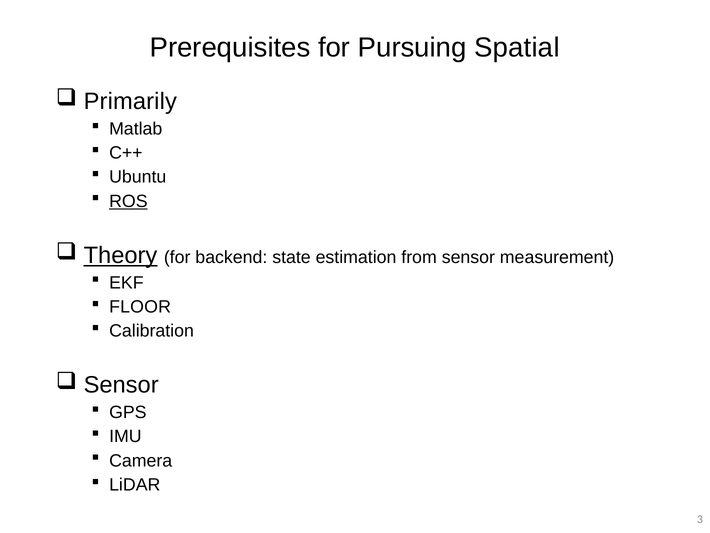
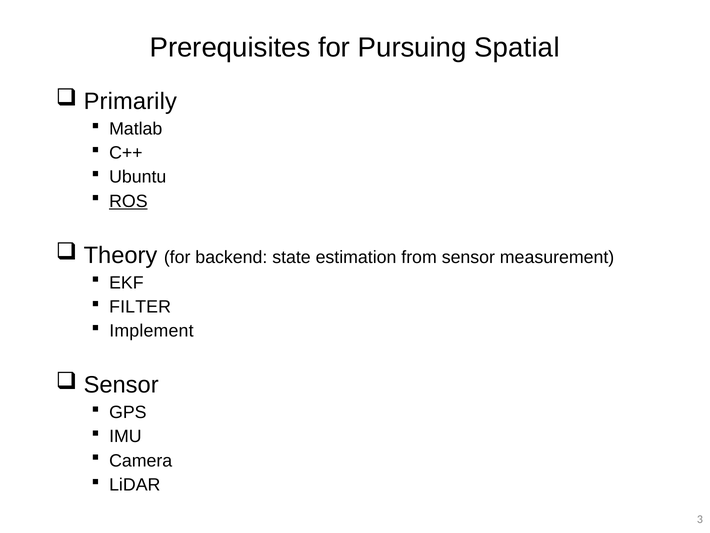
Theory underline: present -> none
FLOOR: FLOOR -> FILTER
Calibration: Calibration -> Implement
